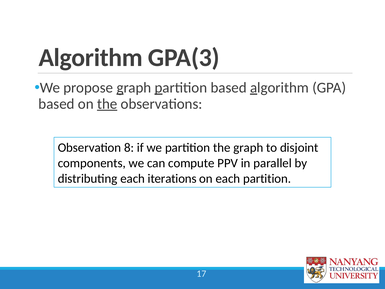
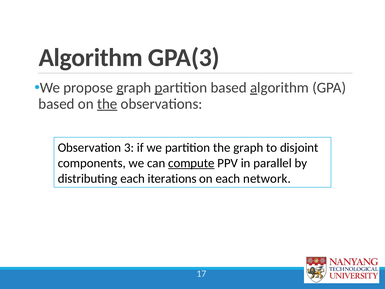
8: 8 -> 3
compute underline: none -> present
each partition: partition -> network
